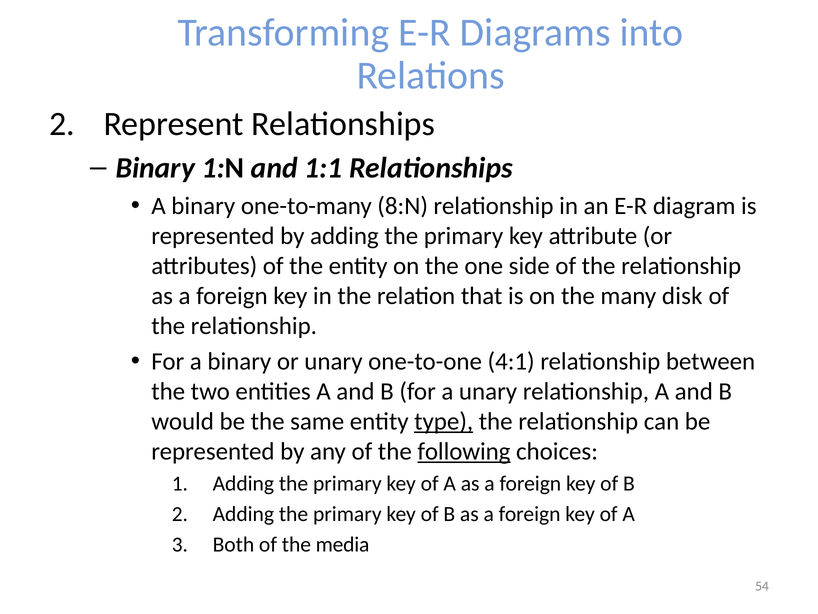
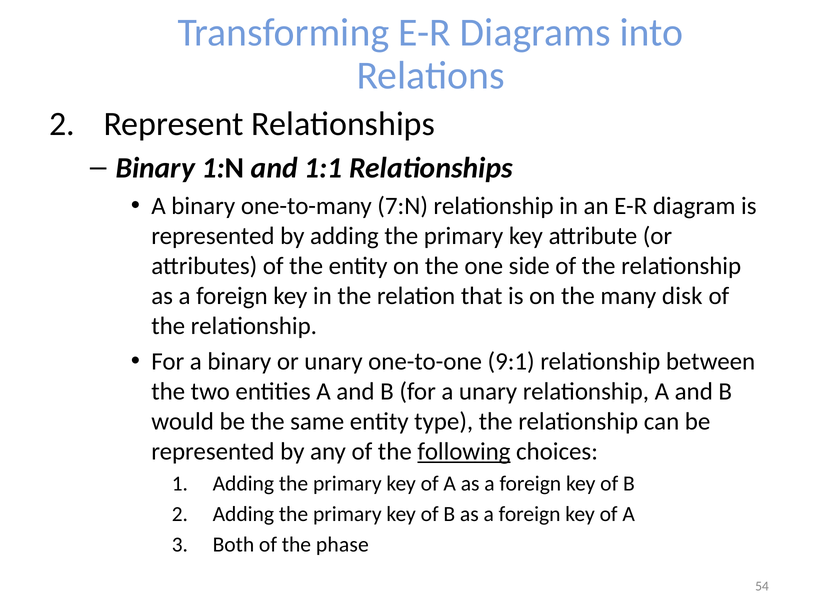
8:N: 8:N -> 7:N
4:1: 4:1 -> 9:1
type underline: present -> none
media: media -> phase
